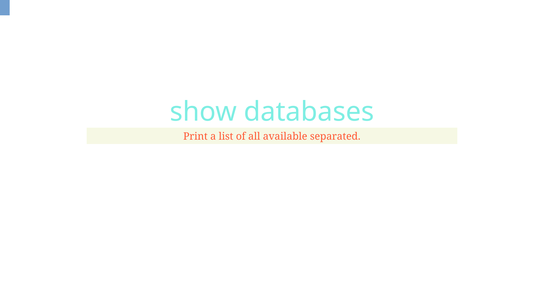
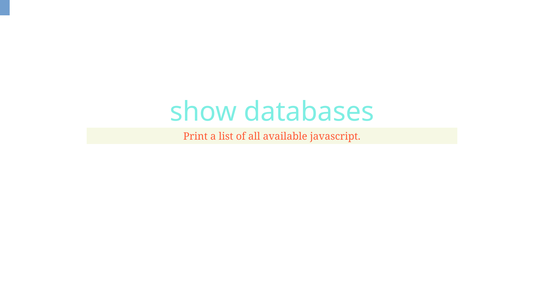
separated: separated -> javascript
